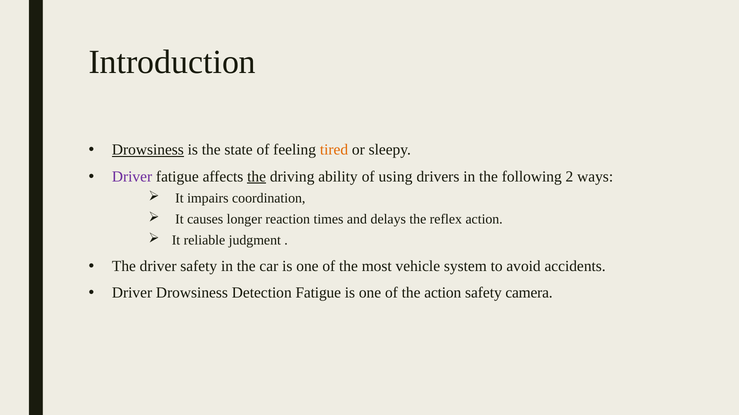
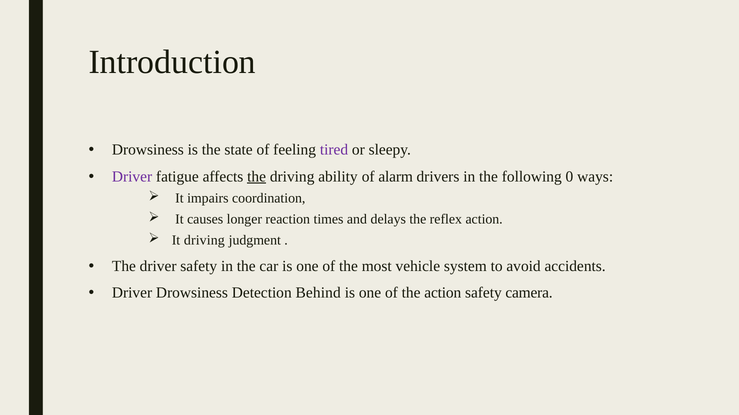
Drowsiness at (148, 150) underline: present -> none
tired colour: orange -> purple
using: using -> alarm
2: 2 -> 0
It reliable: reliable -> driving
Detection Fatigue: Fatigue -> Behind
